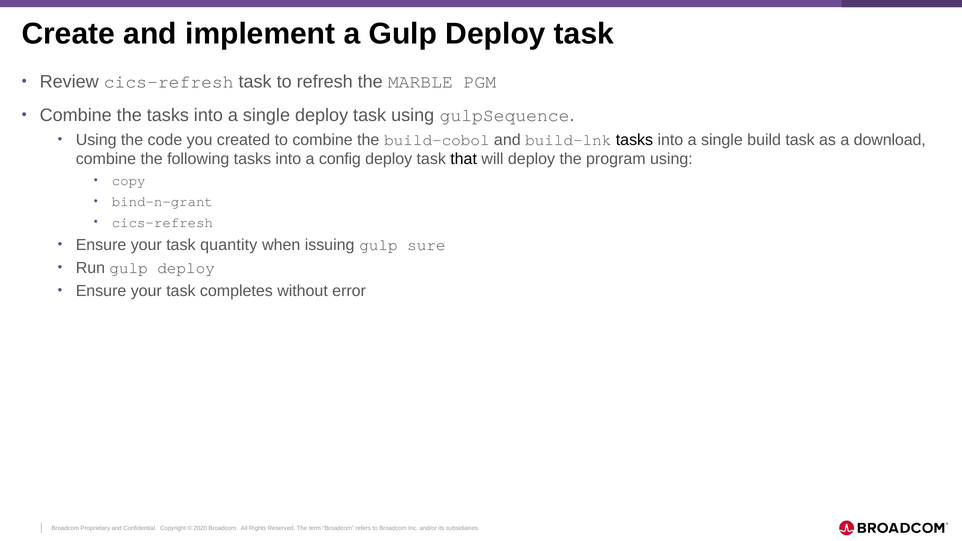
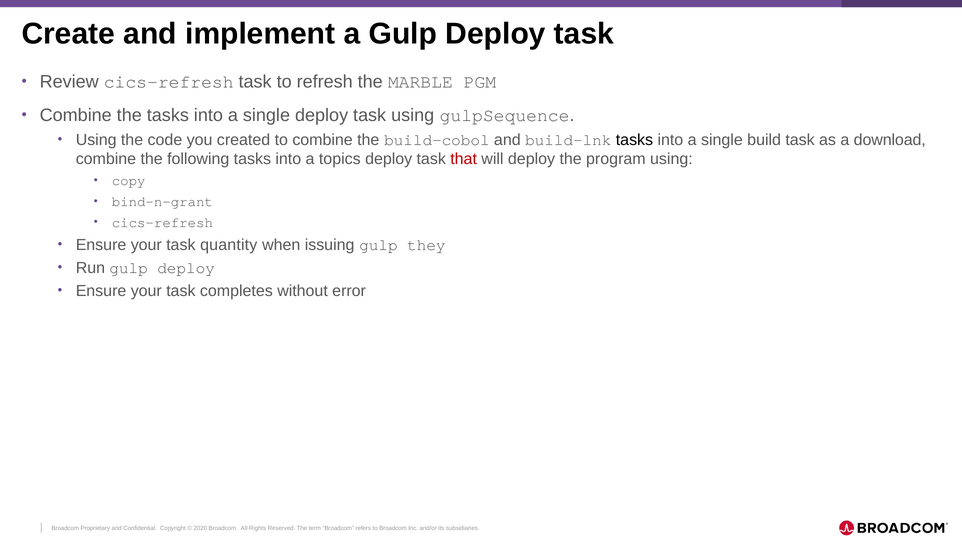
config: config -> topics
that colour: black -> red
sure: sure -> they
